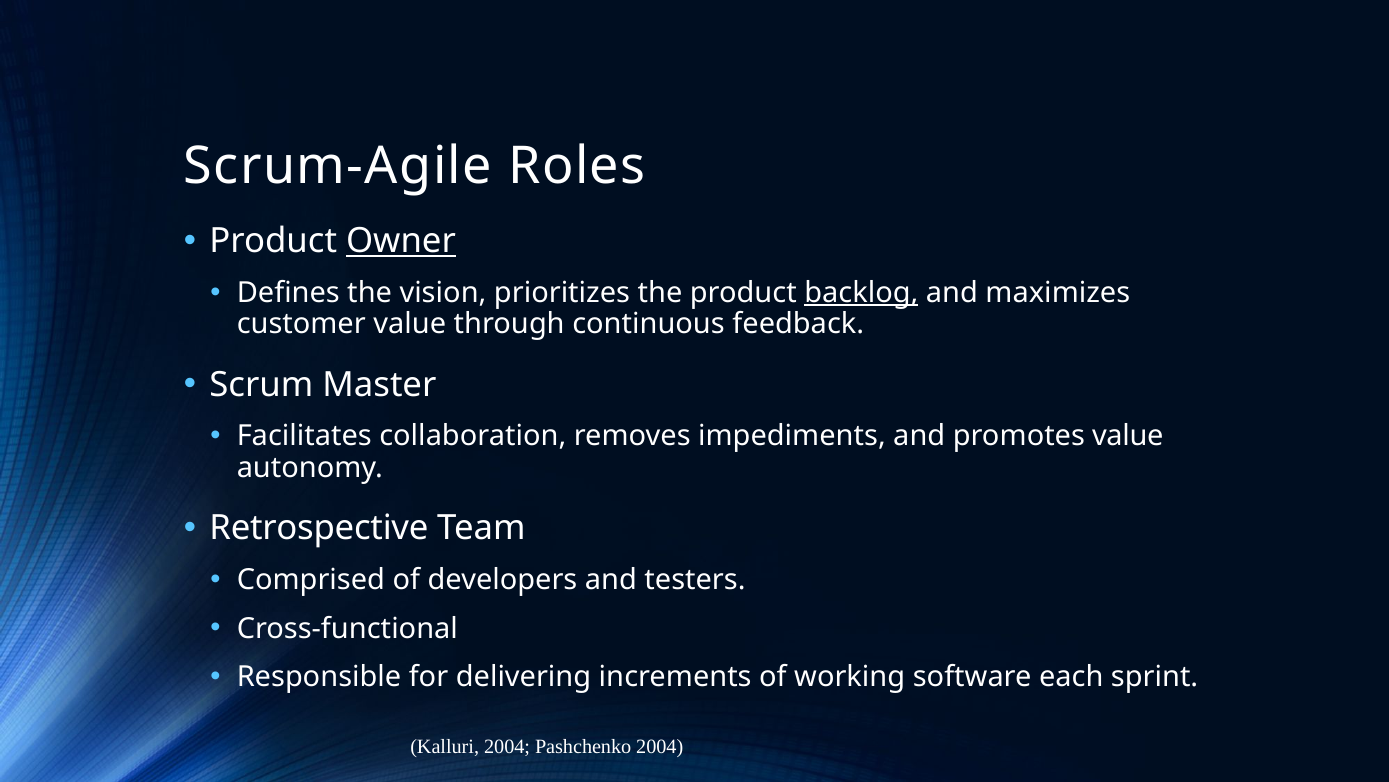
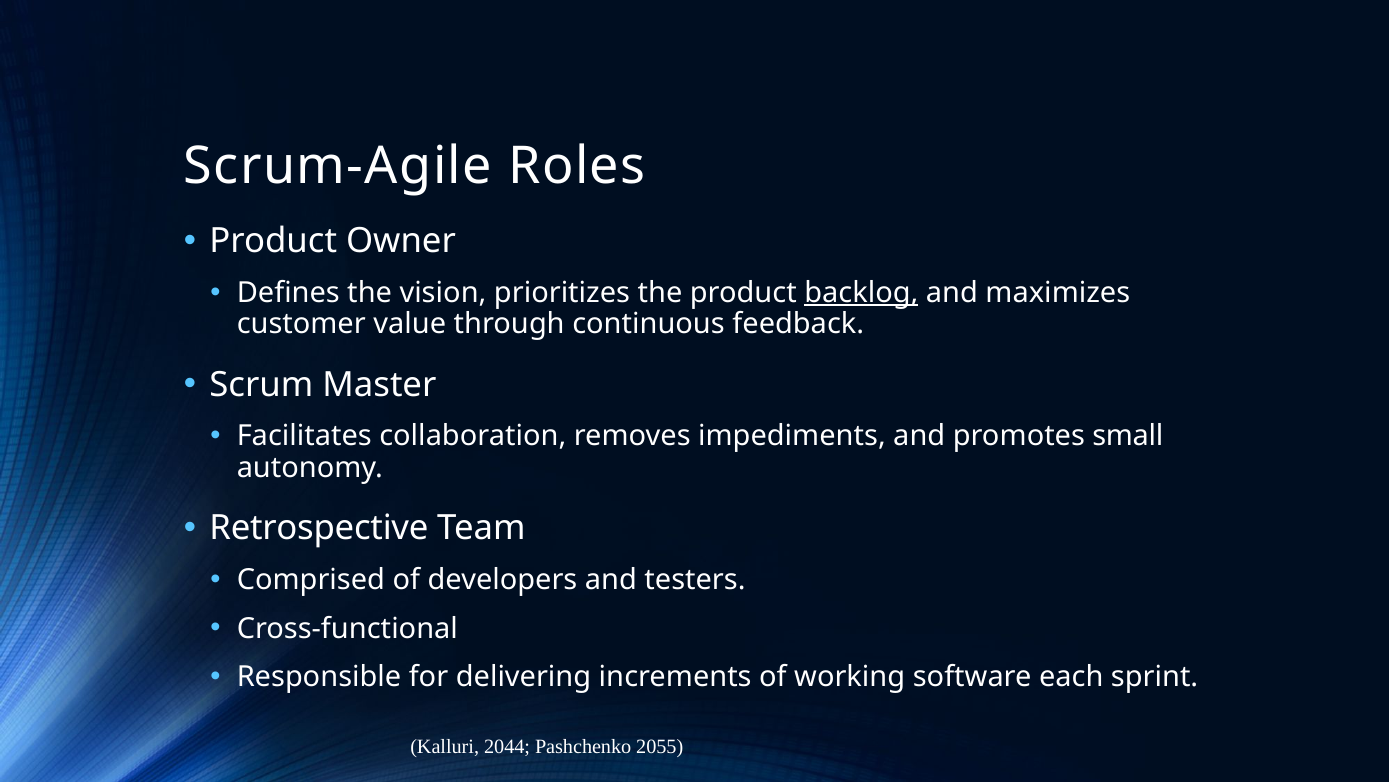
Owner underline: present -> none
promotes value: value -> small
Kalluri 2004: 2004 -> 2044
Pashchenko 2004: 2004 -> 2055
